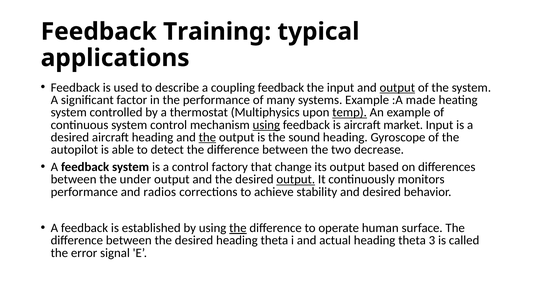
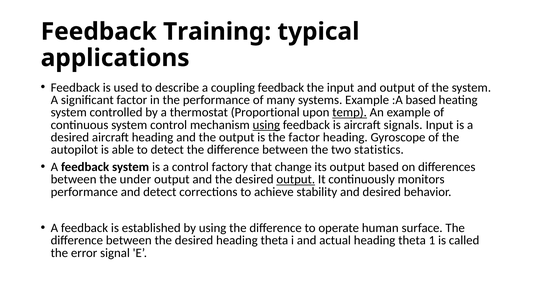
output at (397, 88) underline: present -> none
:A made: made -> based
Multiphysics: Multiphysics -> Proportional
market: market -> signals
the at (207, 137) underline: present -> none
the sound: sound -> factor
decrease: decrease -> statistics
and radios: radios -> detect
the at (238, 228) underline: present -> none
3: 3 -> 1
